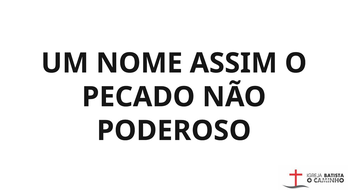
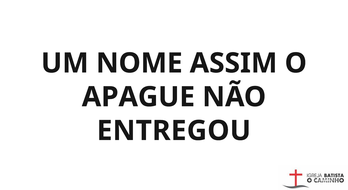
PECADO: PECADO -> APAGUE
PODEROSO: PODEROSO -> ENTREGOU
